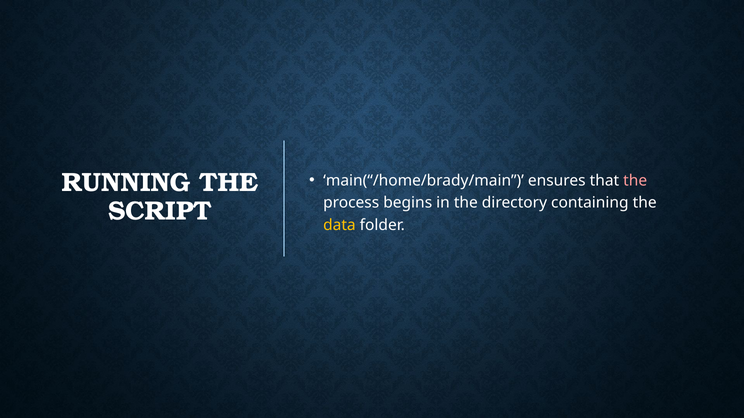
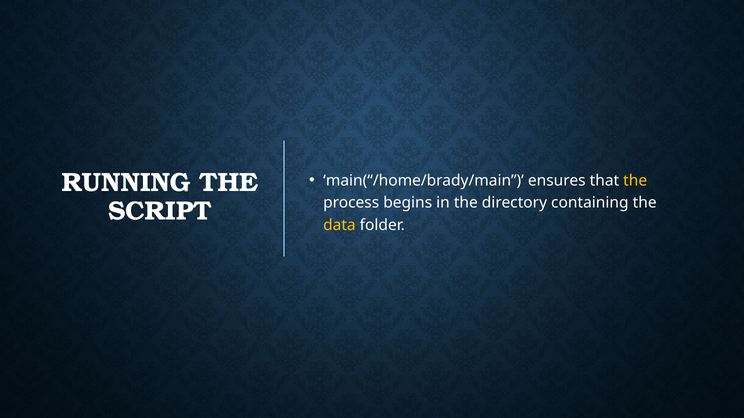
the at (635, 181) colour: pink -> yellow
